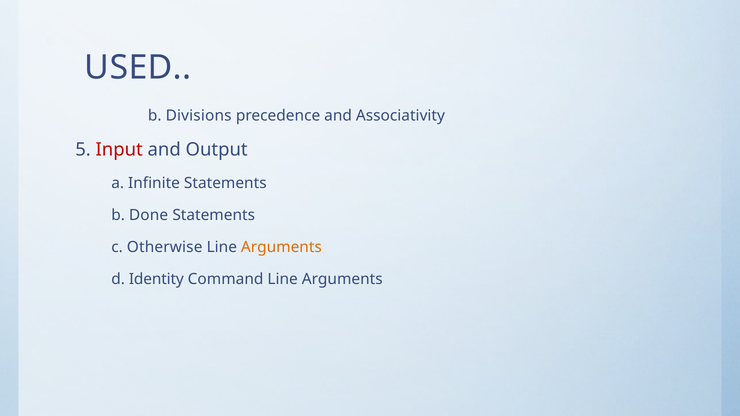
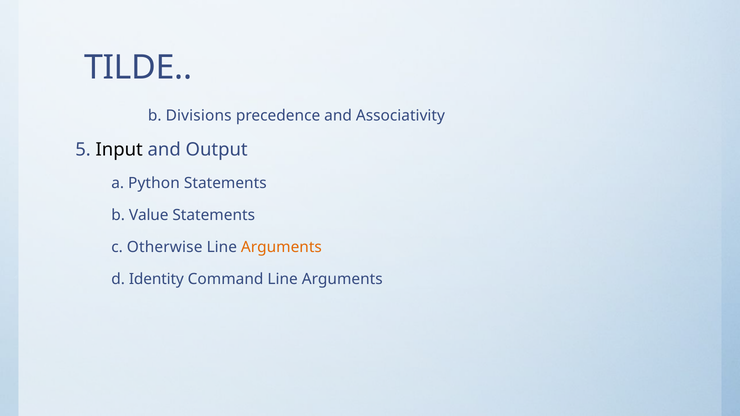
USED: USED -> TILDE
Input colour: red -> black
Infinite: Infinite -> Python
Done: Done -> Value
